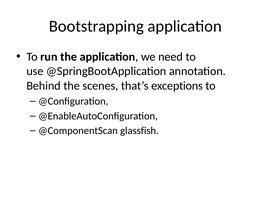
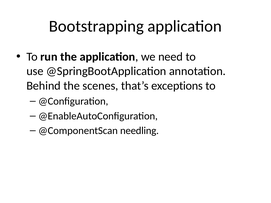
glassfish: glassfish -> needling
